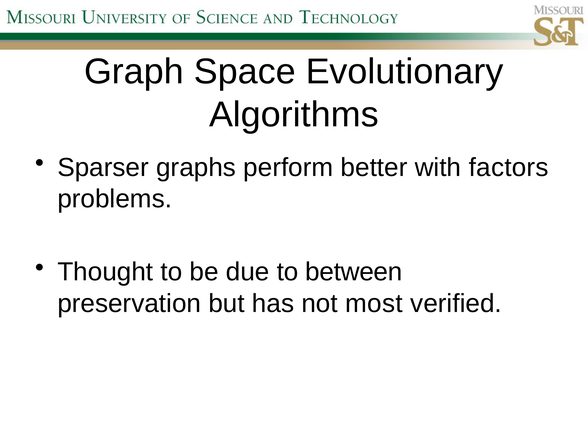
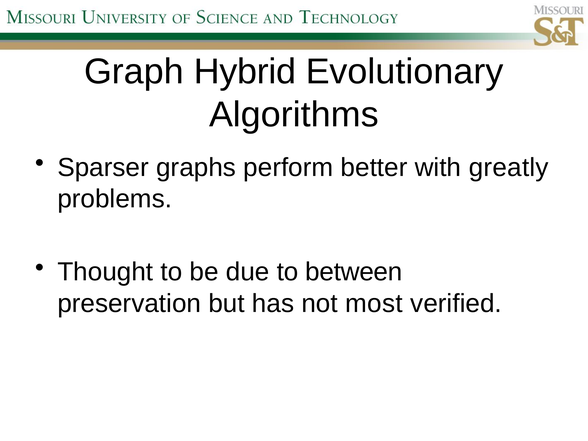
Space: Space -> Hybrid
factors: factors -> greatly
